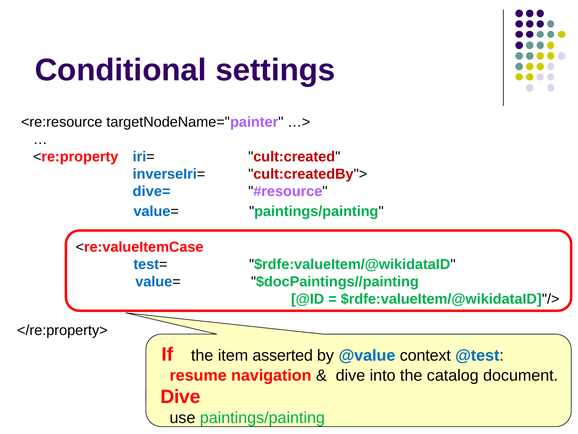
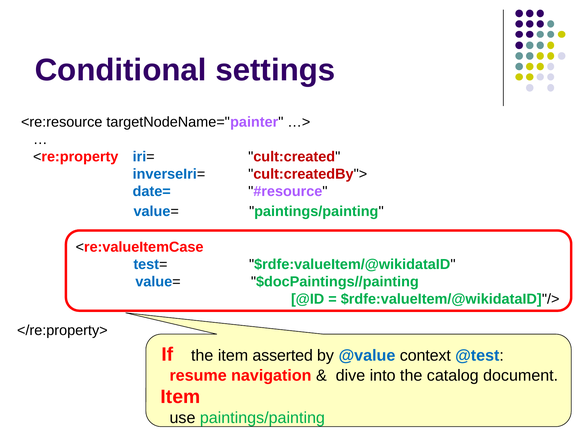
dive=: dive= -> date=
Dive at (181, 396): Dive -> Item
